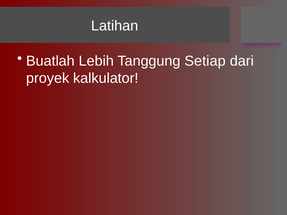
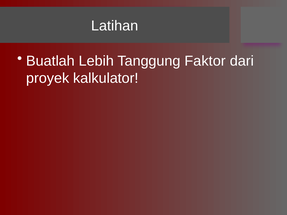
Setiap: Setiap -> Faktor
